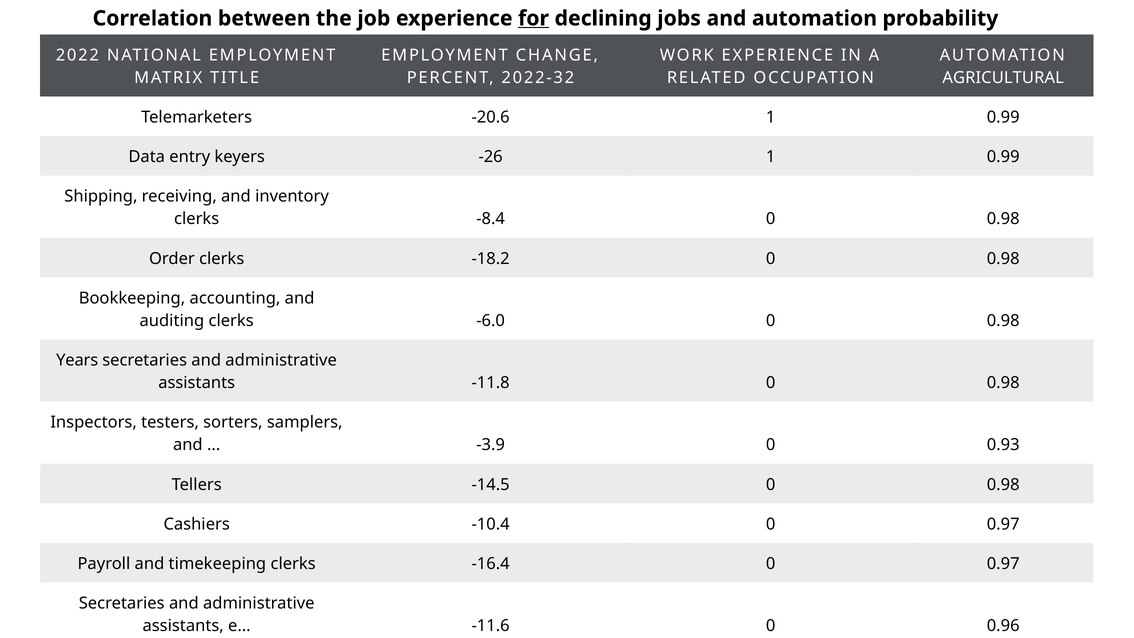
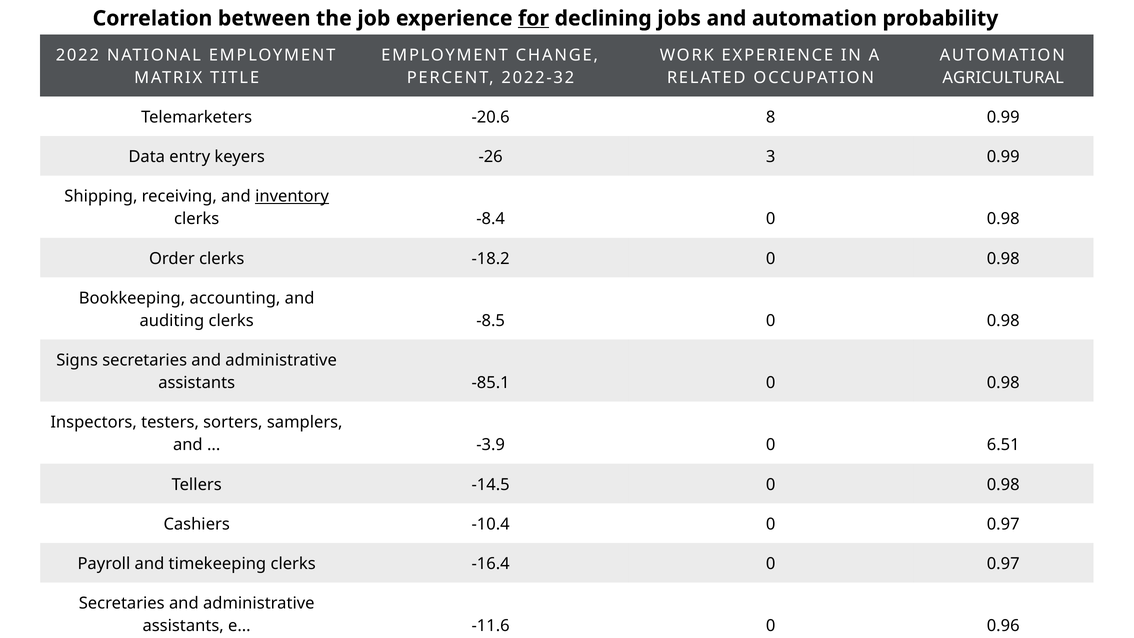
-20.6 1: 1 -> 8
-26 1: 1 -> 3
inventory underline: none -> present
-6.0: -6.0 -> -8.5
Years: Years -> Signs
-11.8: -11.8 -> -85.1
0.93: 0.93 -> 6.51
